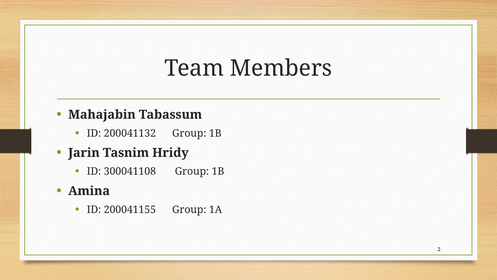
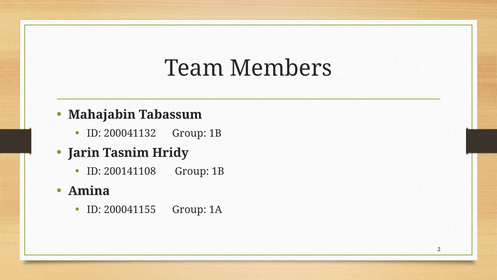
300041108: 300041108 -> 200141108
